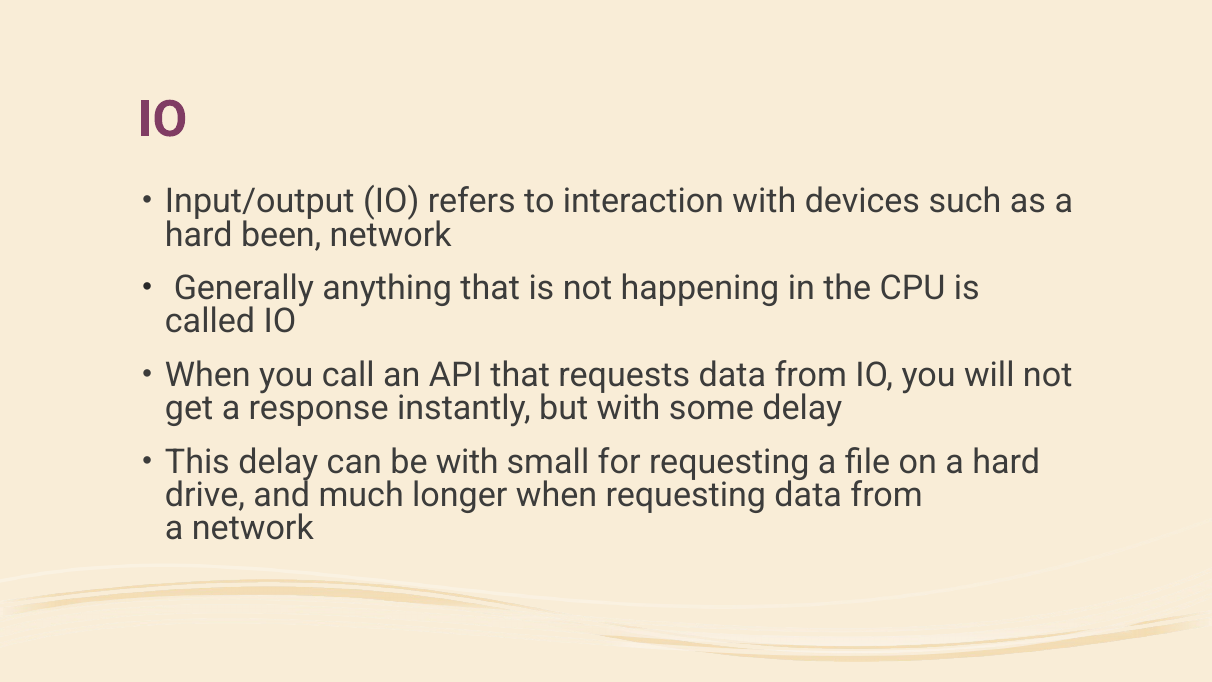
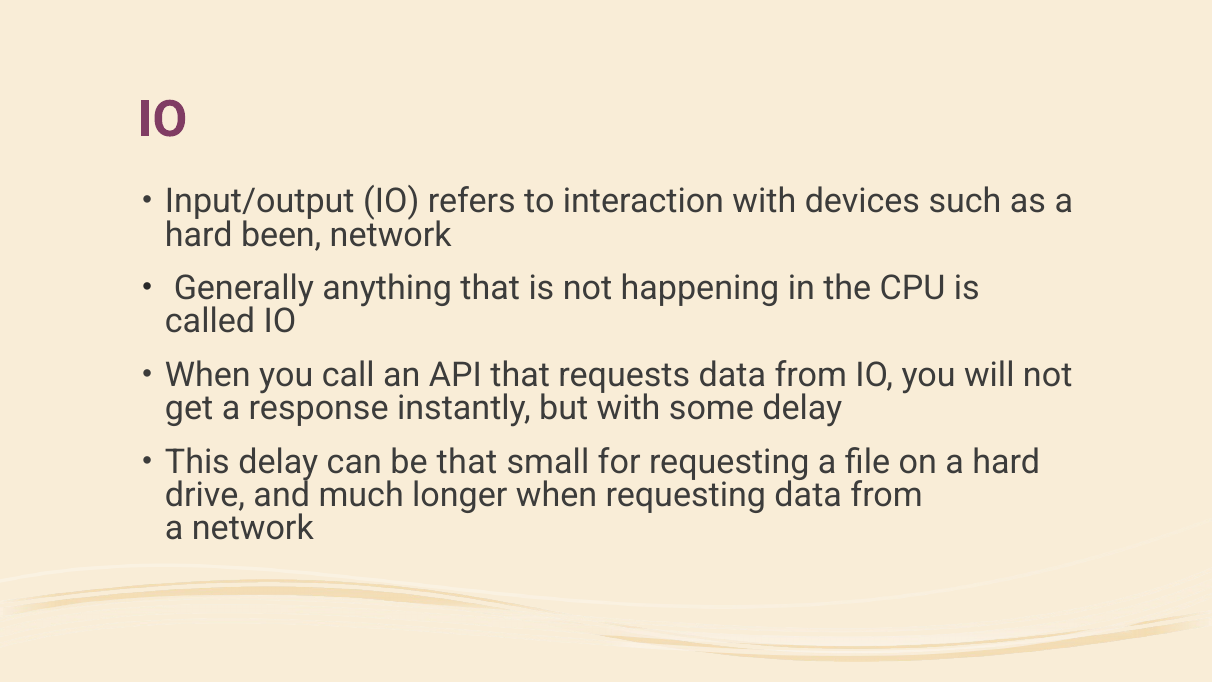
be with: with -> that
